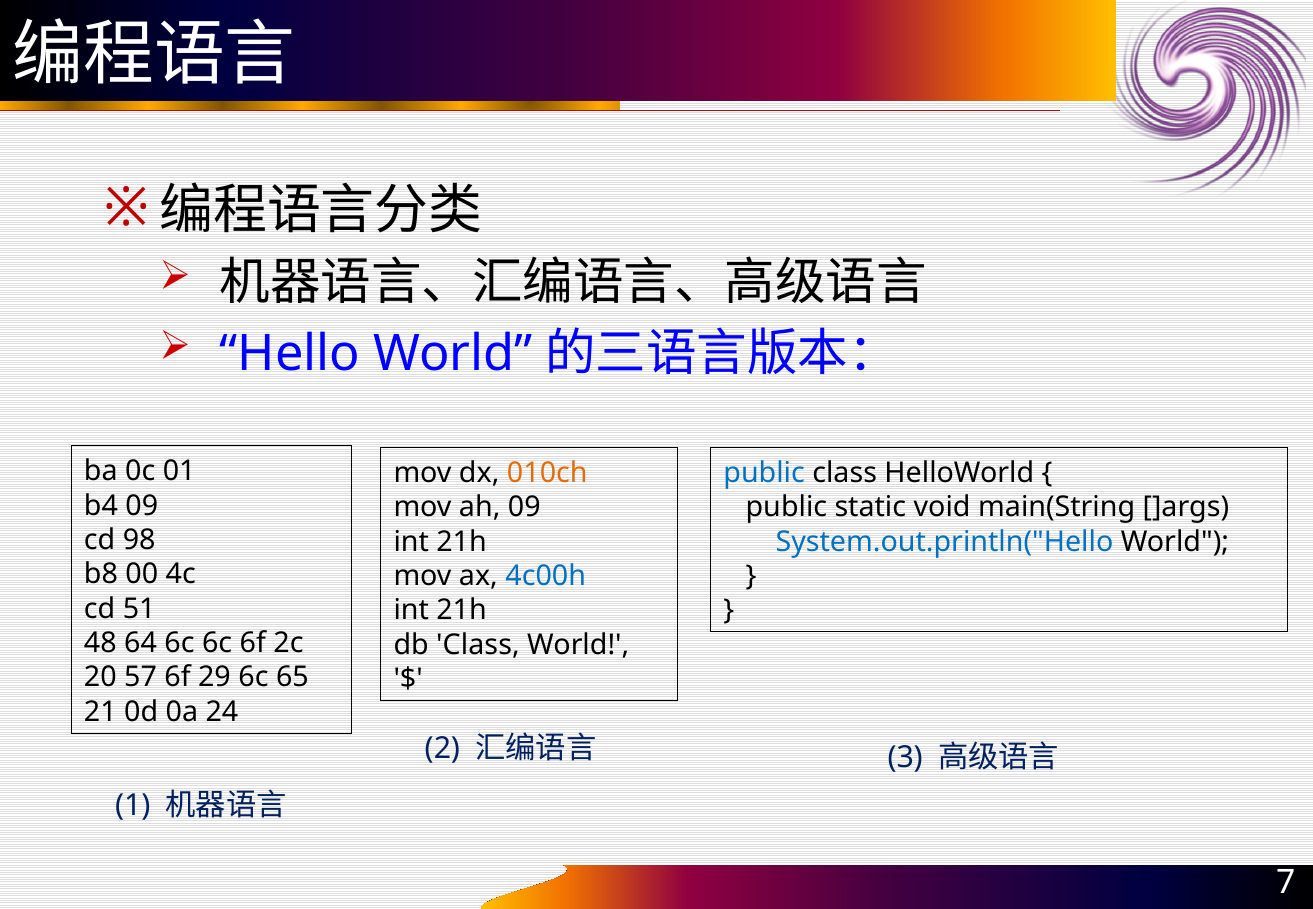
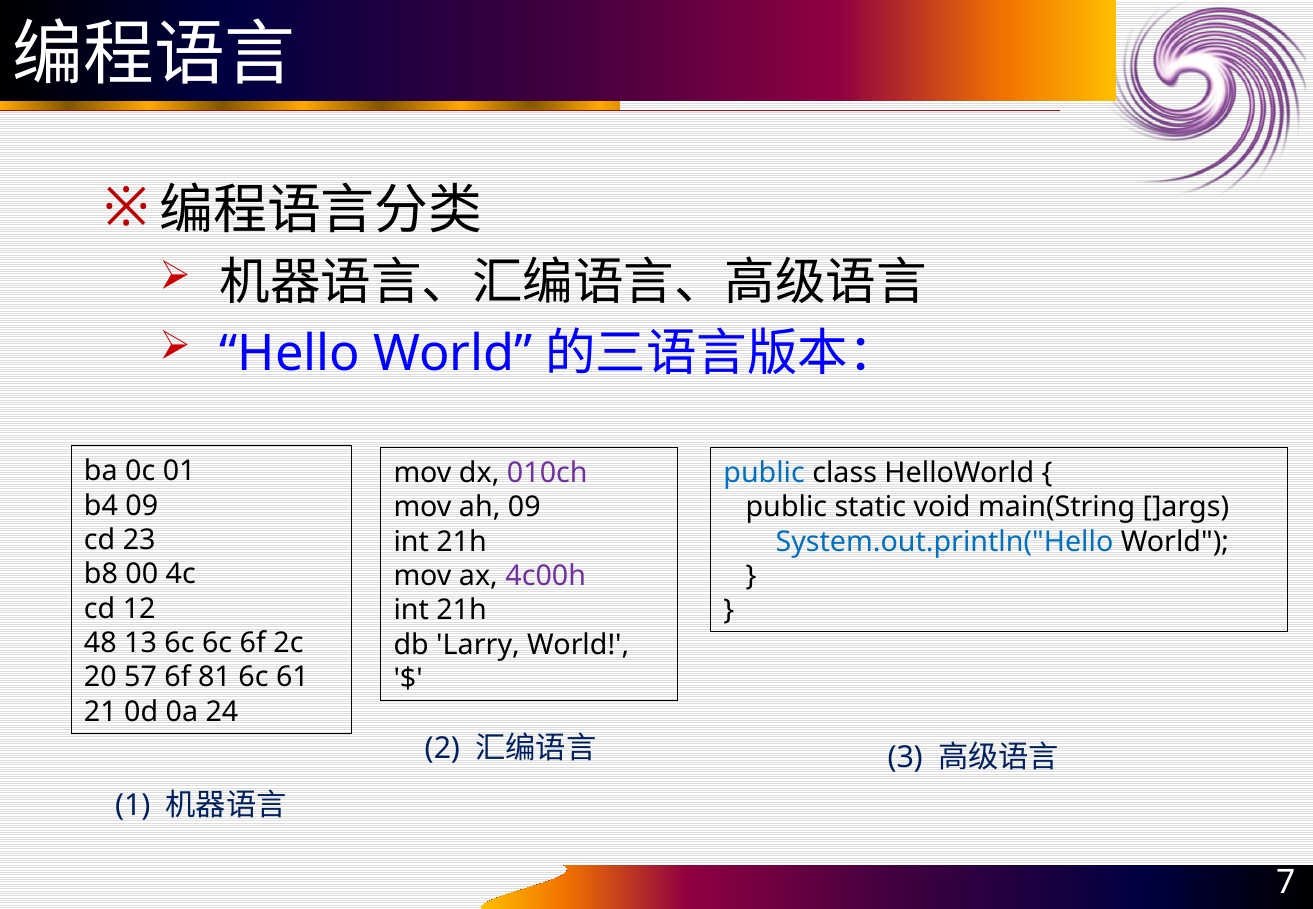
010ch colour: orange -> purple
98: 98 -> 23
4c00h colour: blue -> purple
51: 51 -> 12
64: 64 -> 13
db Class: Class -> Larry
29: 29 -> 81
65: 65 -> 61
